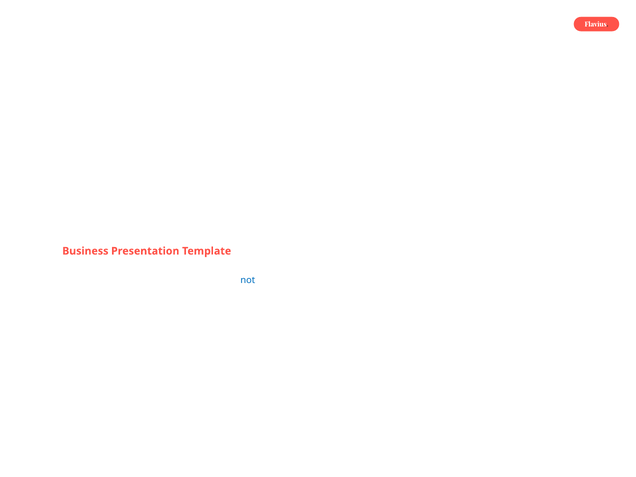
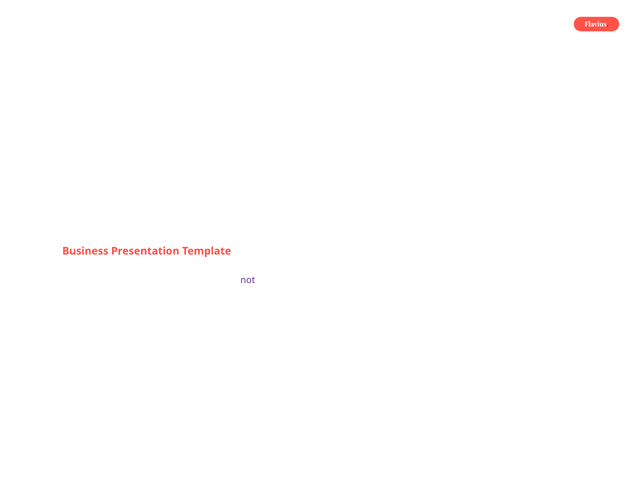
not colour: blue -> purple
